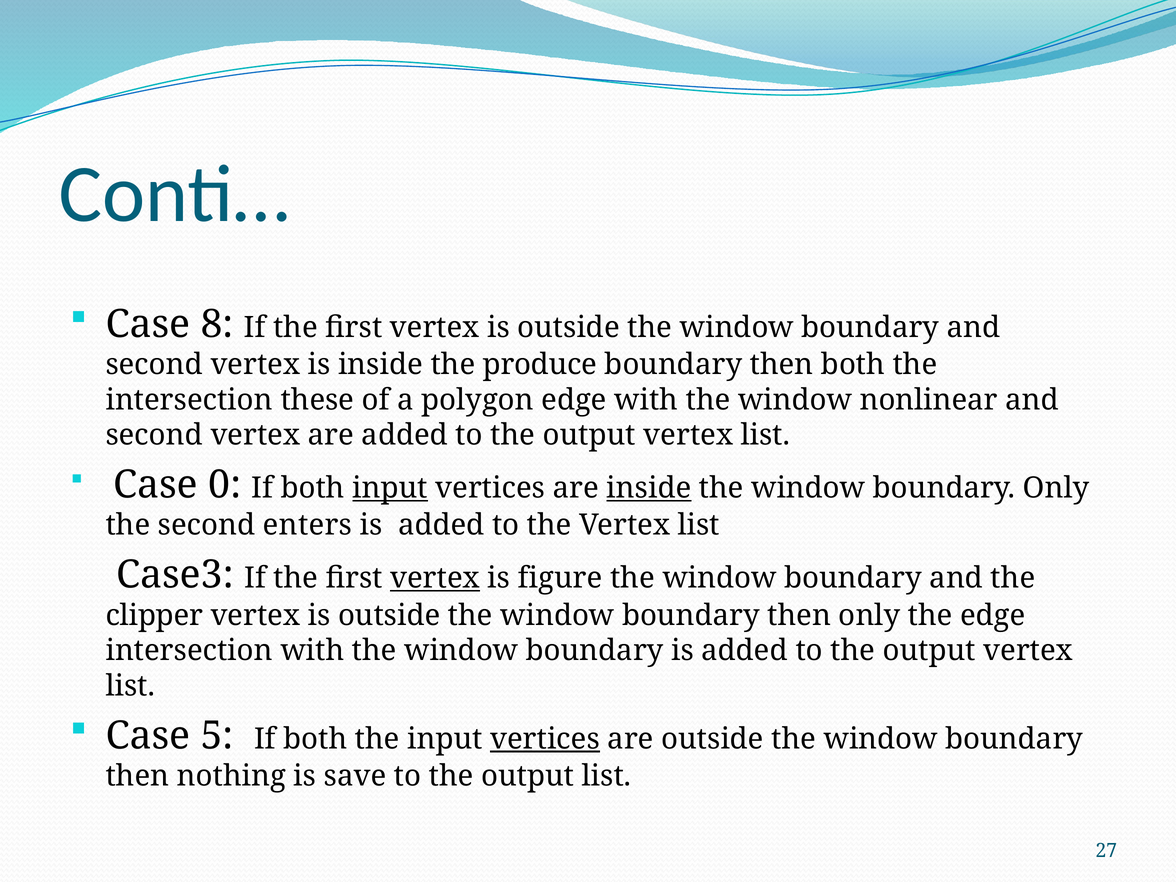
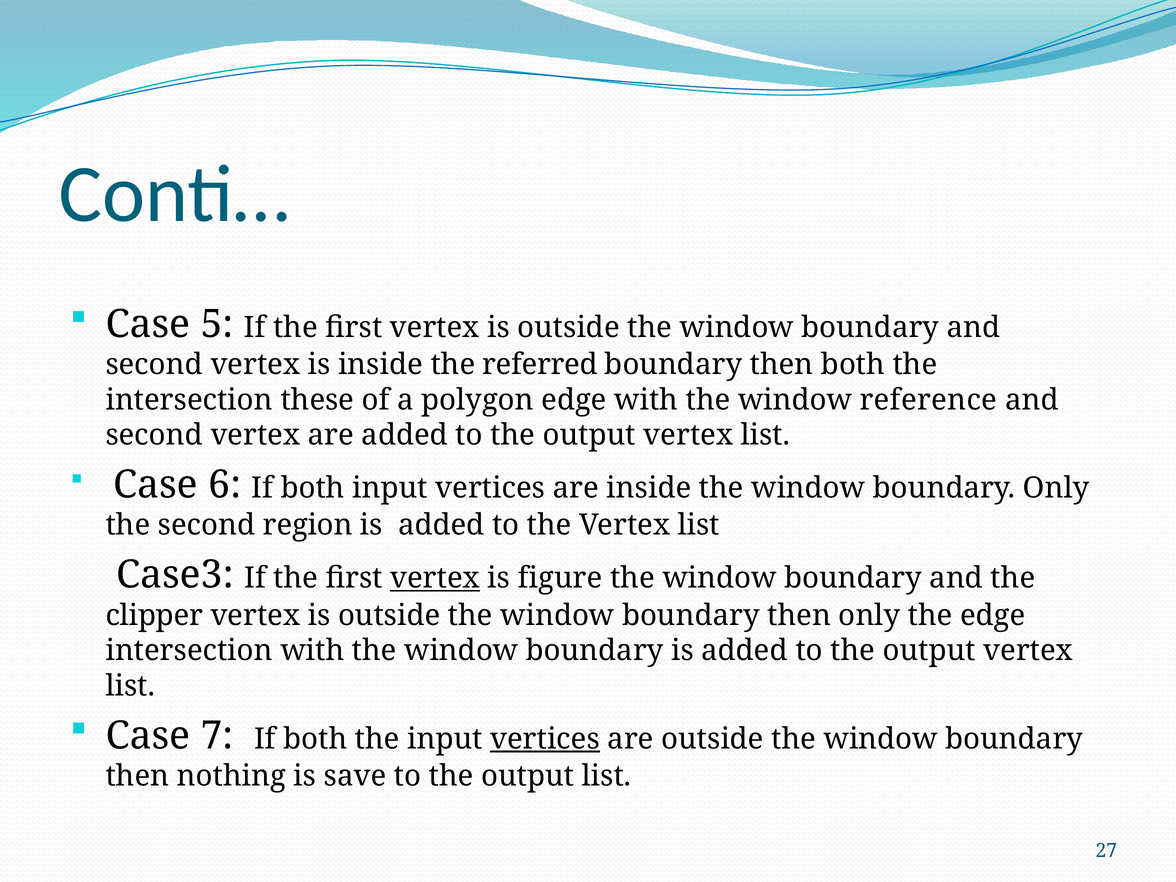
8: 8 -> 5
produce: produce -> referred
nonlinear: nonlinear -> reference
0: 0 -> 6
input at (390, 488) underline: present -> none
inside at (649, 488) underline: present -> none
enters: enters -> region
5: 5 -> 7
